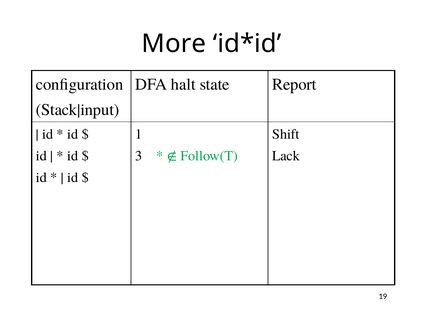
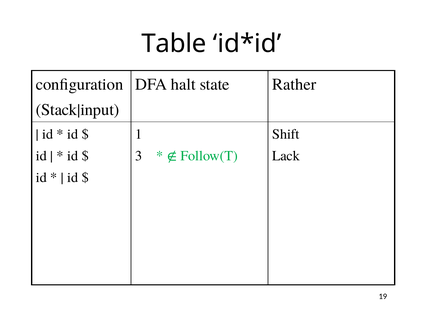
More: More -> Table
Report: Report -> Rather
